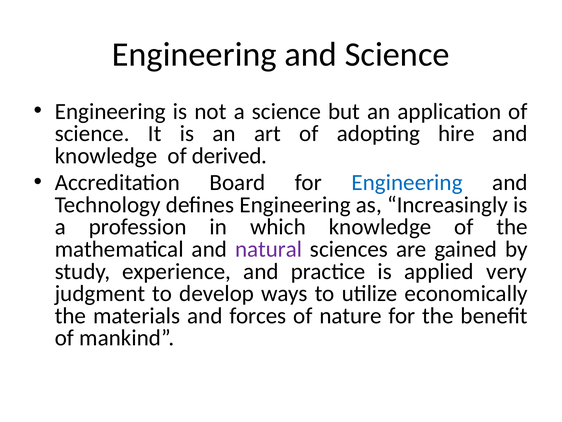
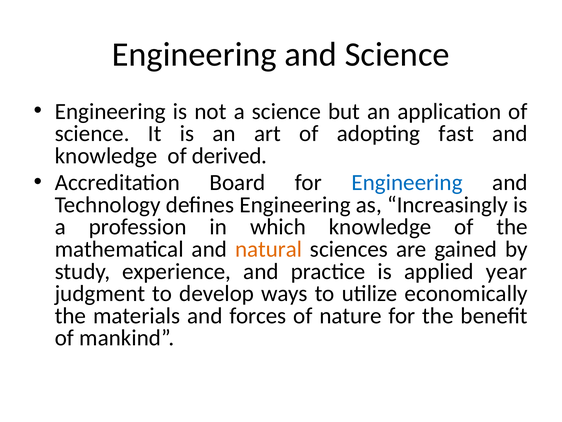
hire: hire -> fast
natural colour: purple -> orange
very: very -> year
